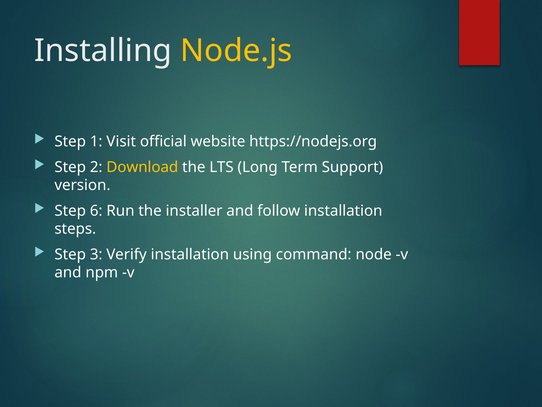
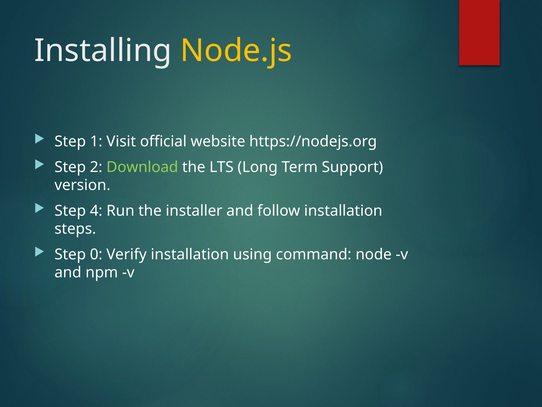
Download colour: yellow -> light green
6: 6 -> 4
3: 3 -> 0
